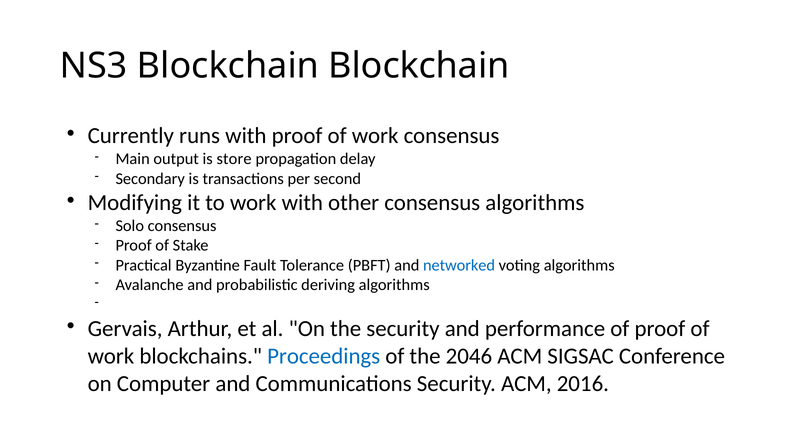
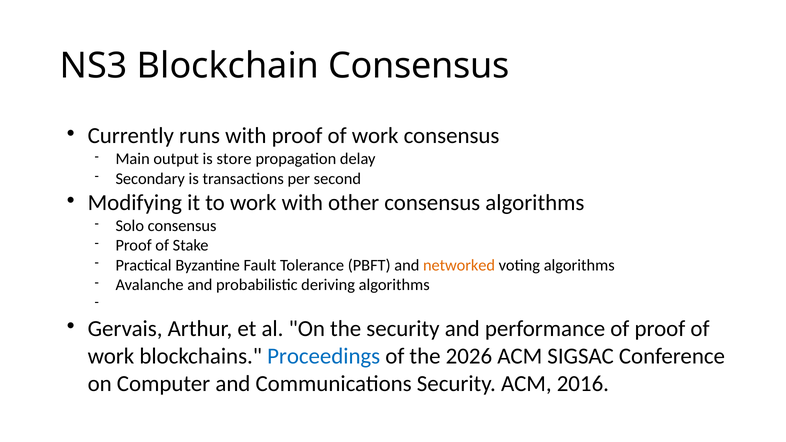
Blockchain Blockchain: Blockchain -> Consensus
networked colour: blue -> orange
2046: 2046 -> 2026
